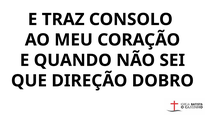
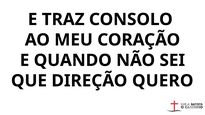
DOBRO: DOBRO -> QUERO
